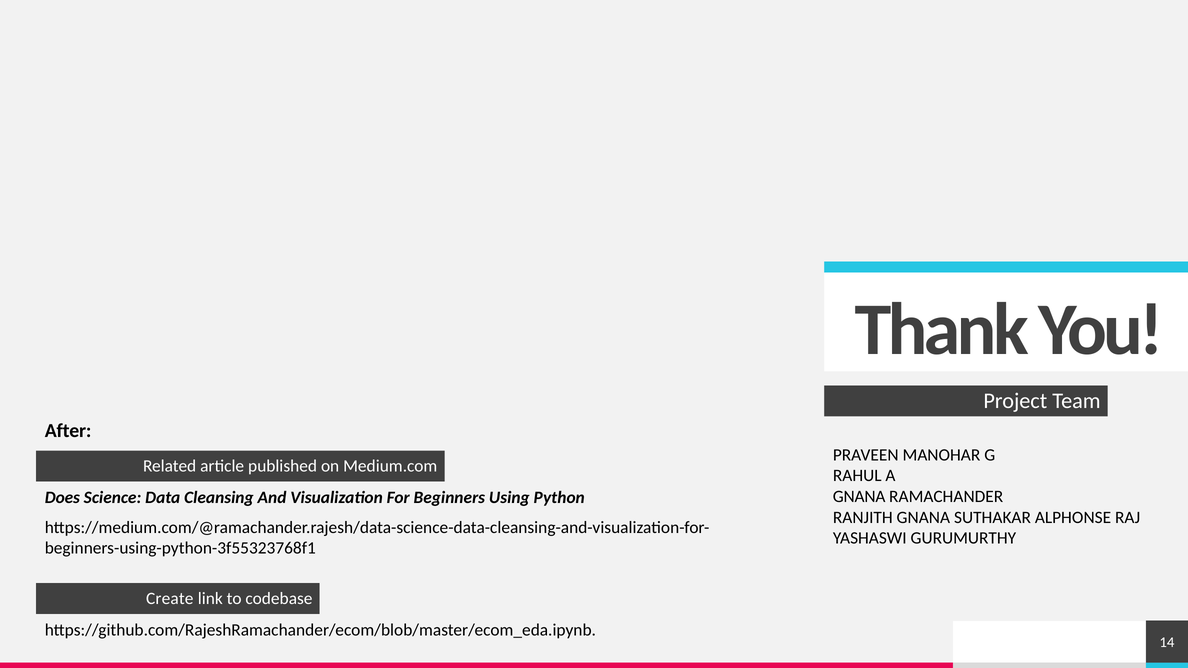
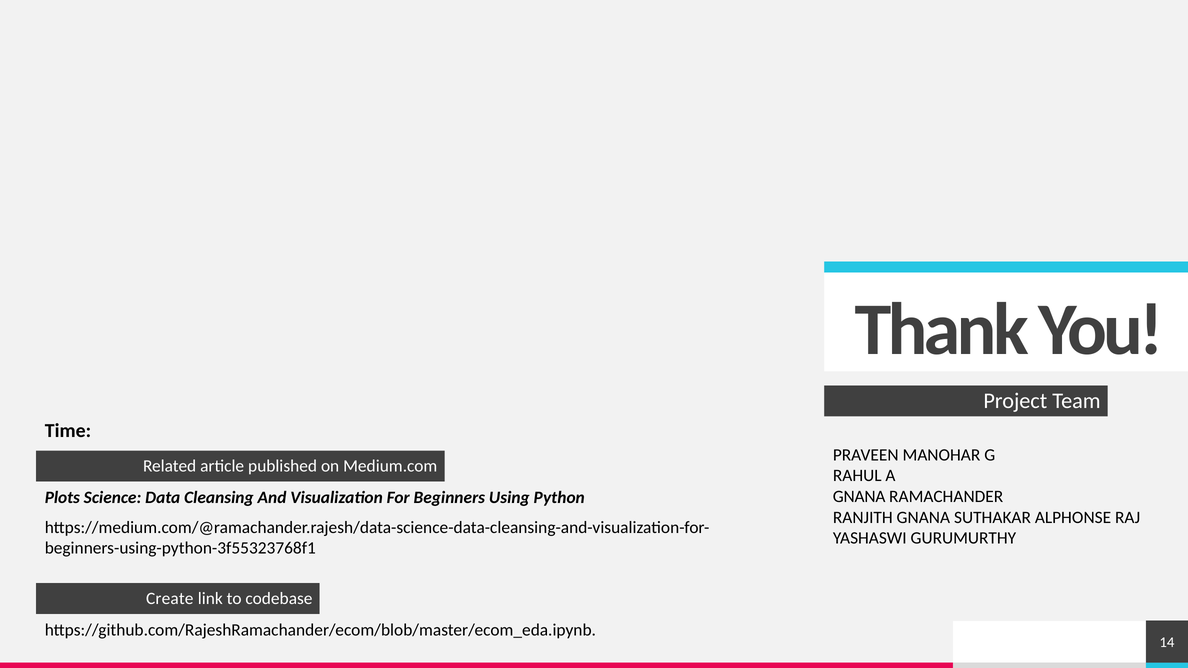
After: After -> Time
Does: Does -> Plots
